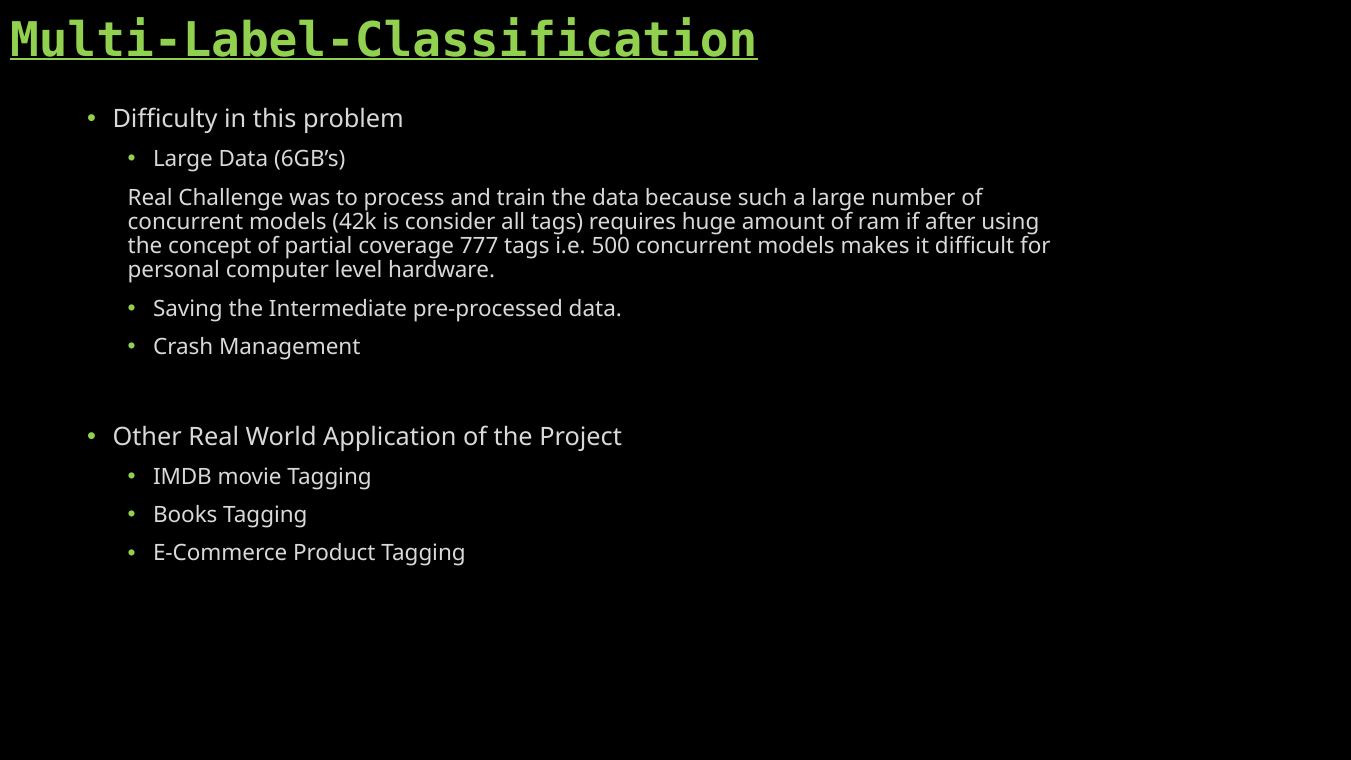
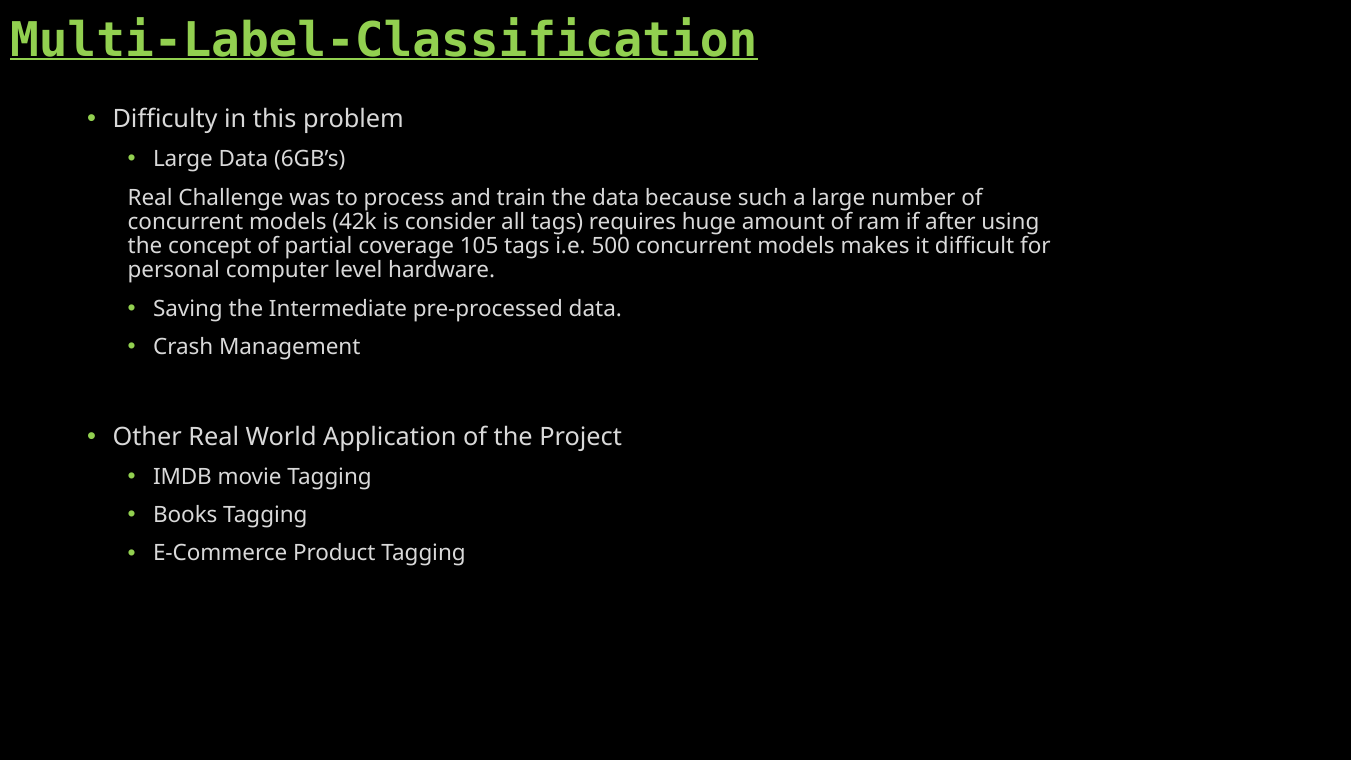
777: 777 -> 105
